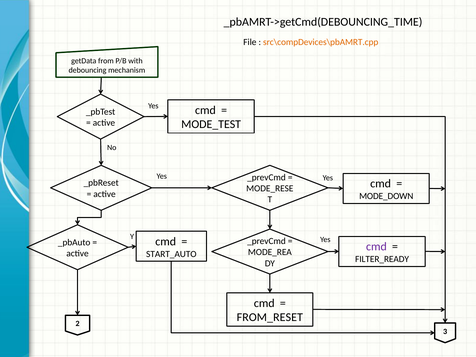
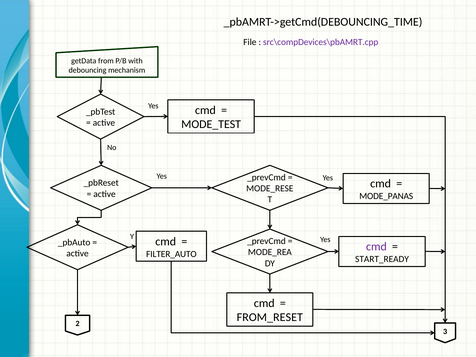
src\compDevices\pbAMRT.cpp colour: orange -> purple
MODE_DOWN: MODE_DOWN -> MODE_PANAS
START_AUTO: START_AUTO -> FILTER_AUTO
FILTER_READY: FILTER_READY -> START_READY
